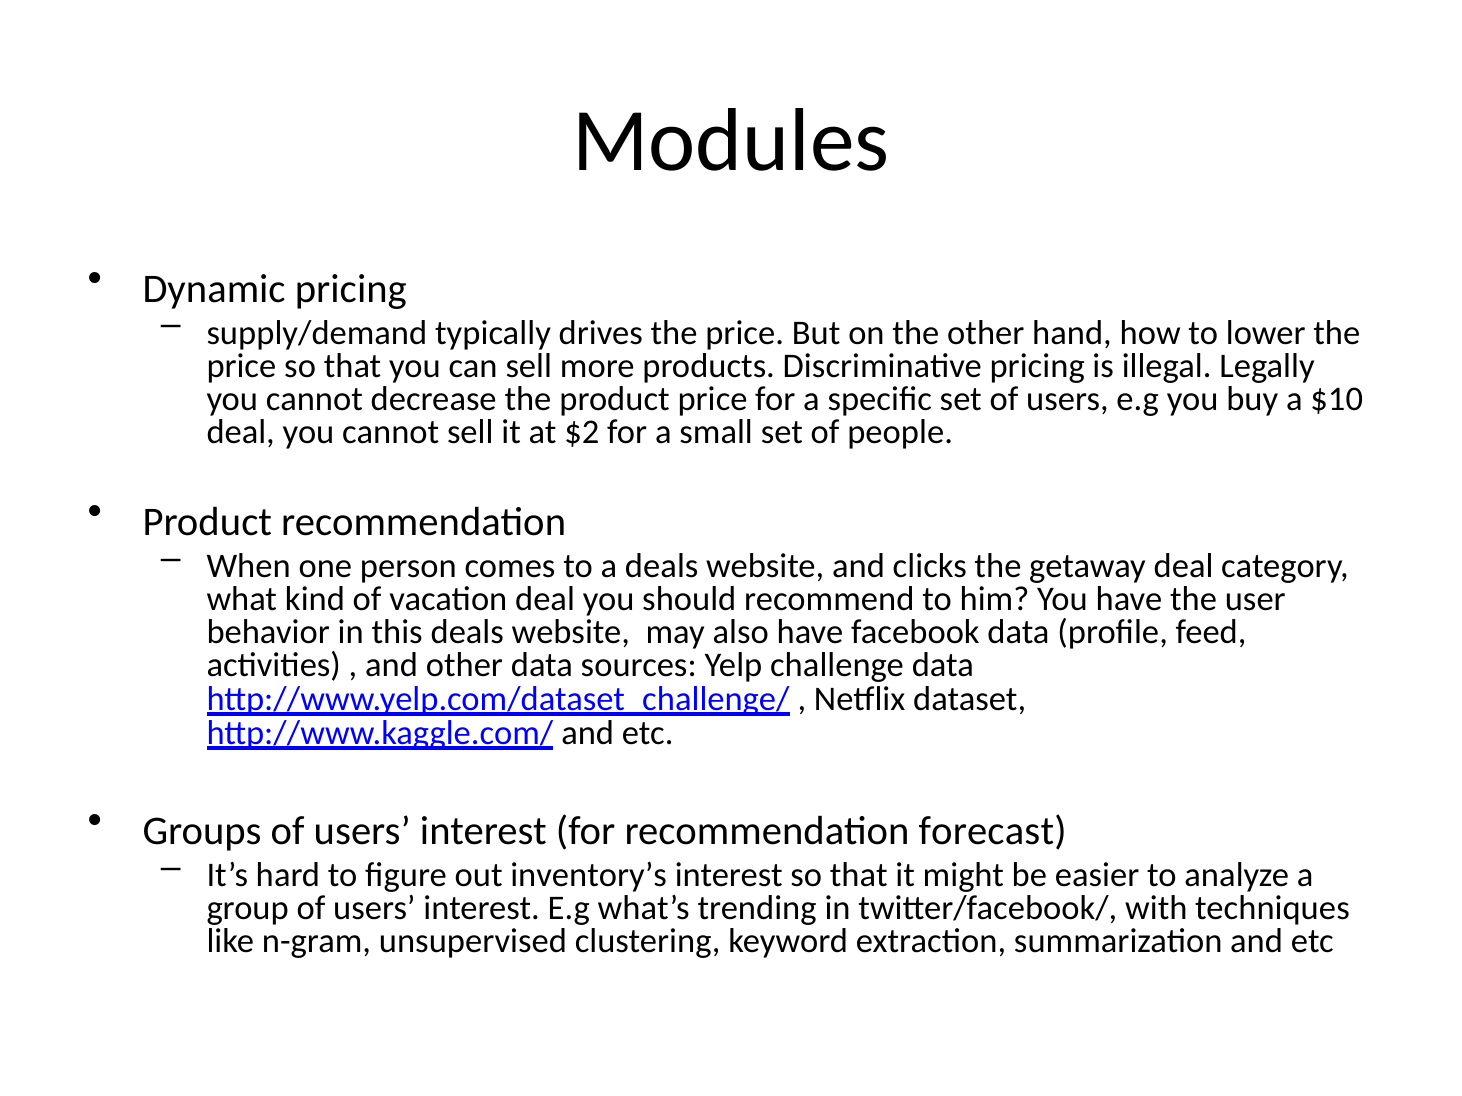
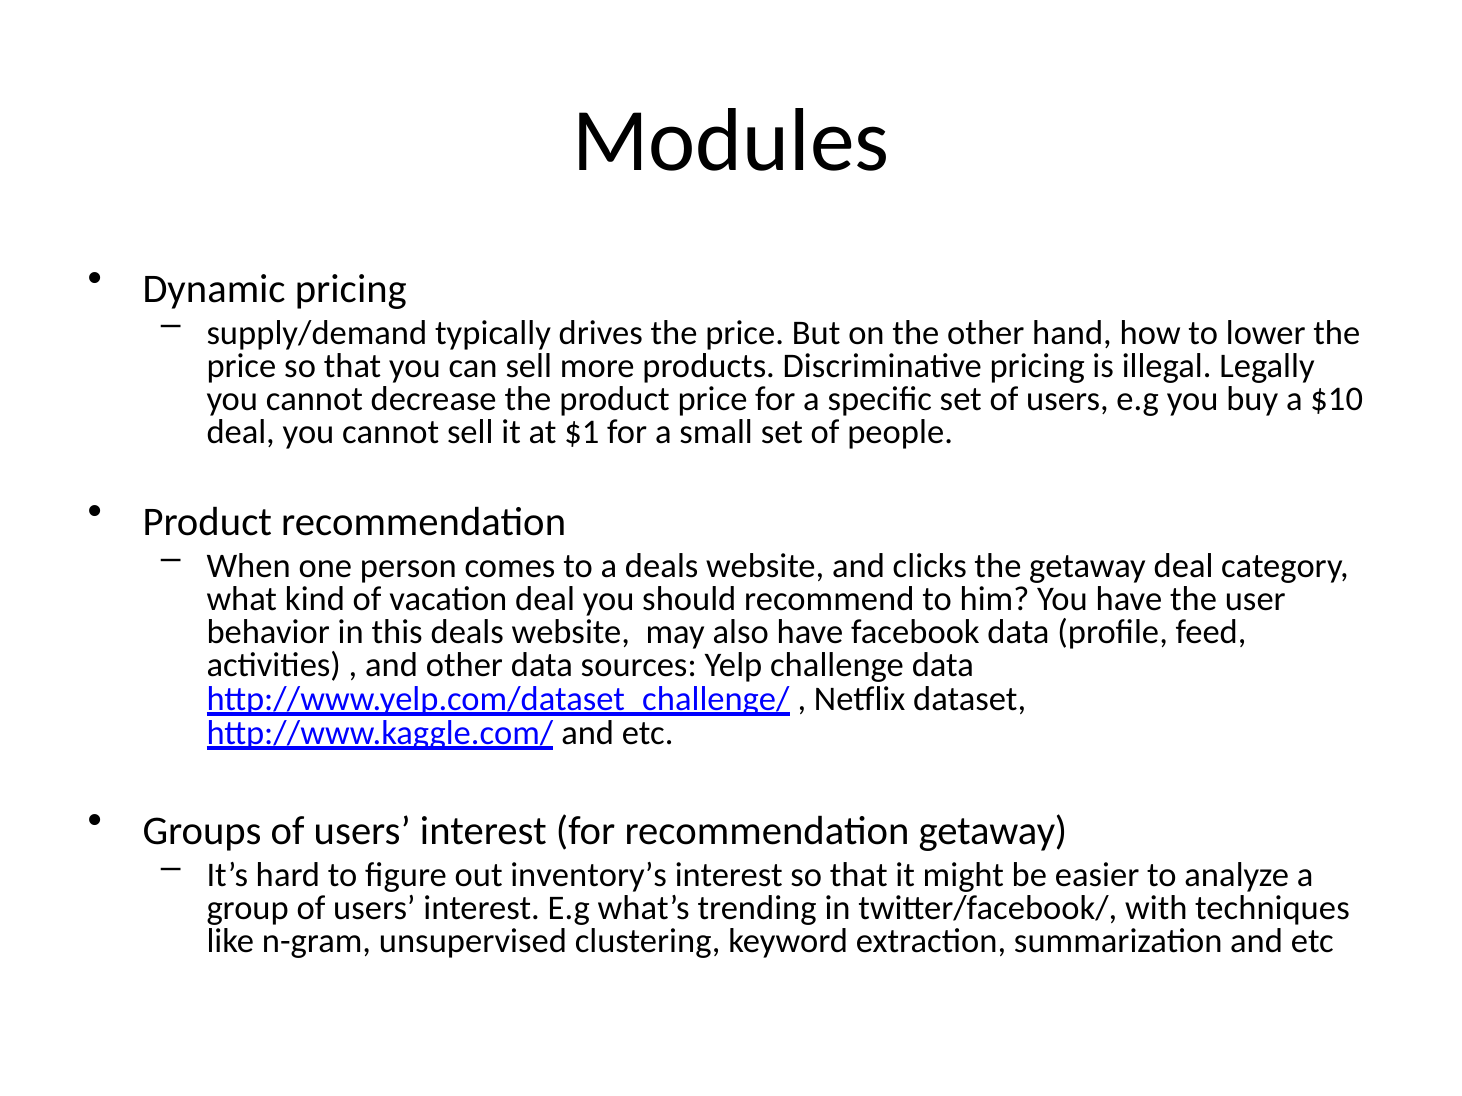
$2: $2 -> $1
recommendation forecast: forecast -> getaway
